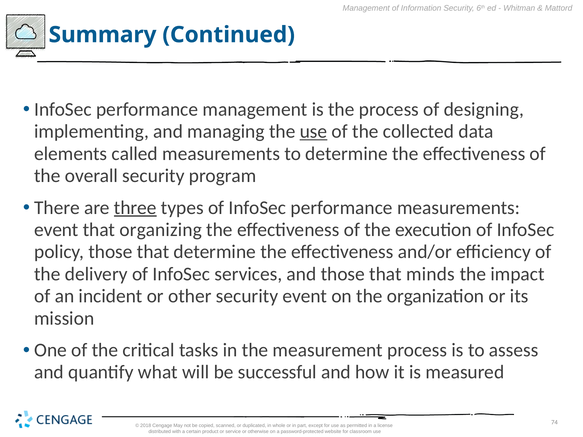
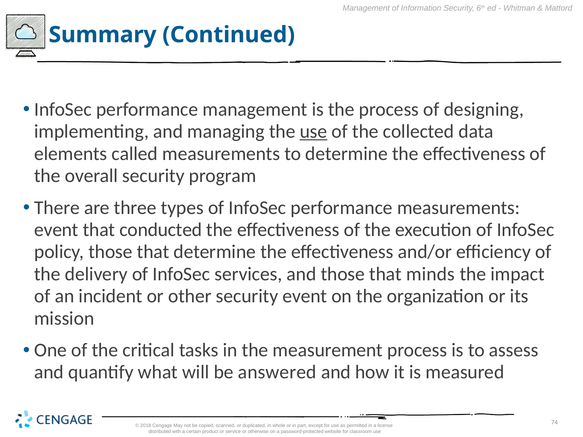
three underline: present -> none
organizing: organizing -> conducted
successful: successful -> answered
